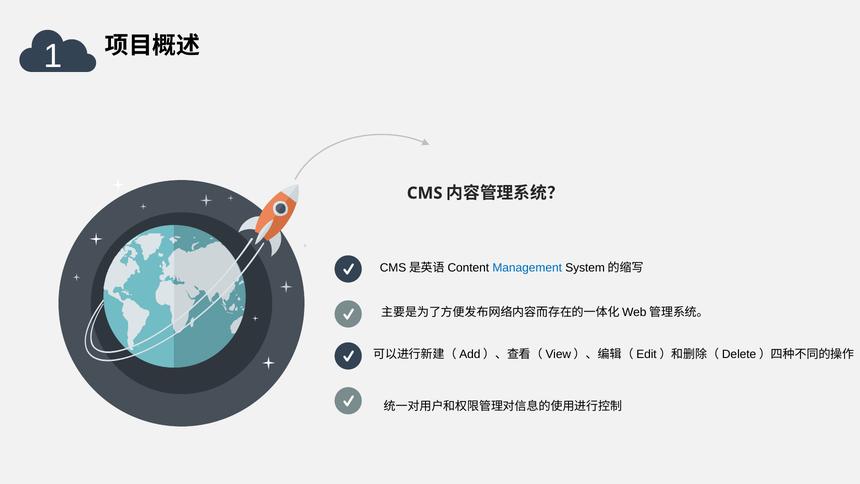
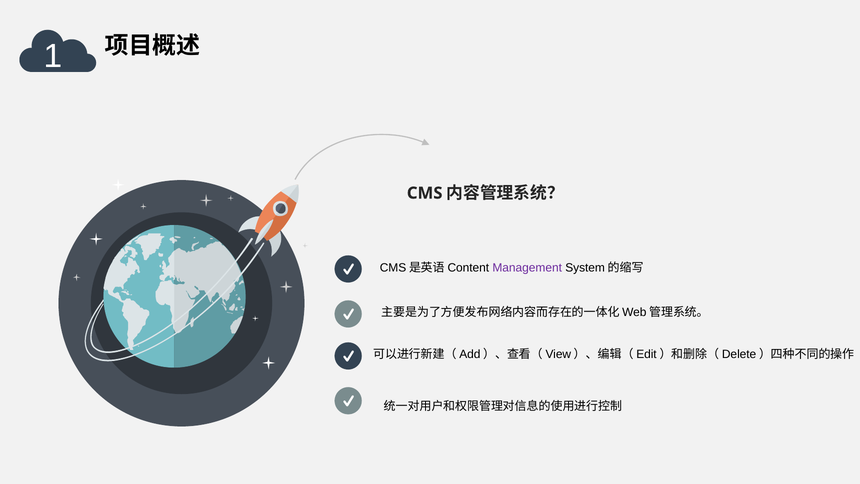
Management colour: blue -> purple
